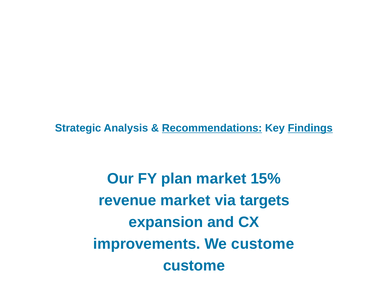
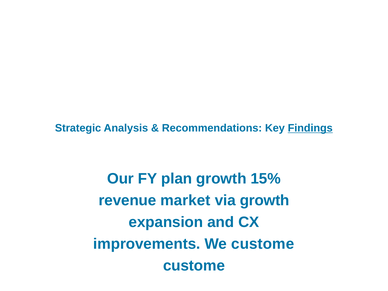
Recommendations underline: present -> none
plan market: market -> growth
via targets: targets -> growth
